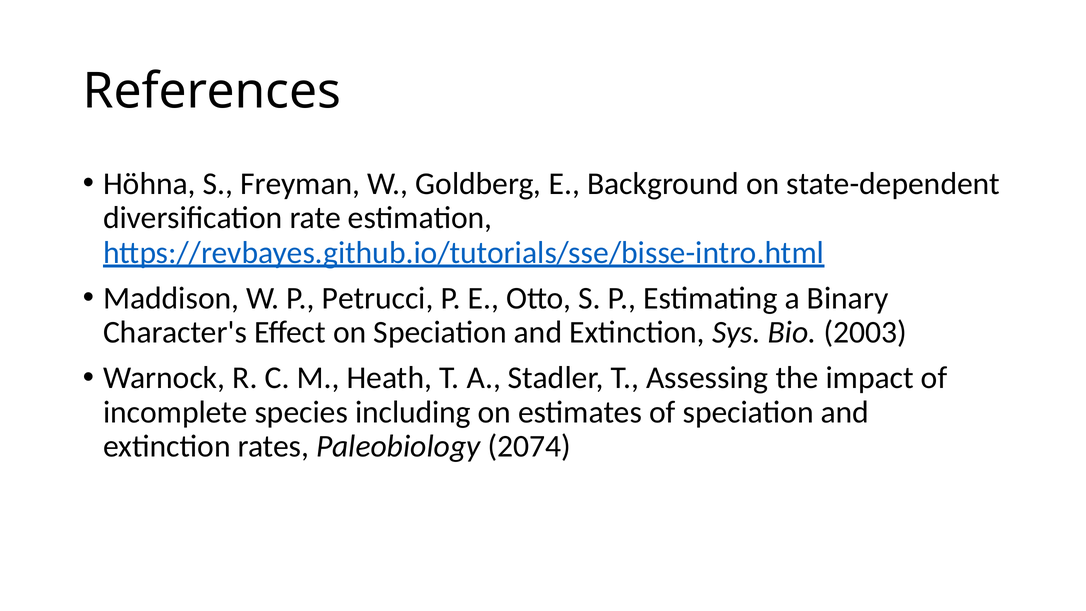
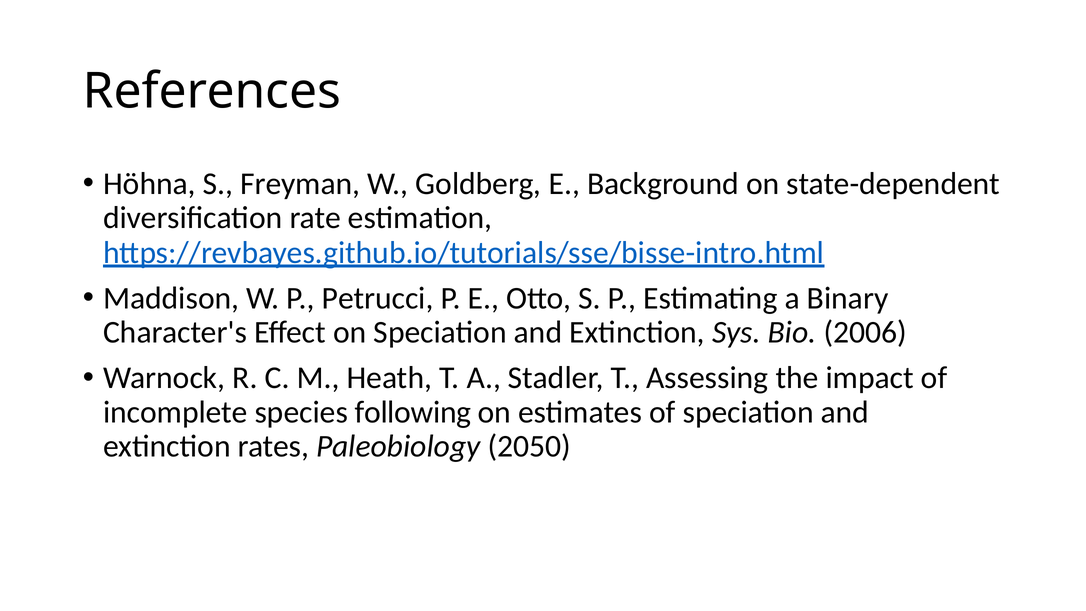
2003: 2003 -> 2006
including: including -> following
2074: 2074 -> 2050
